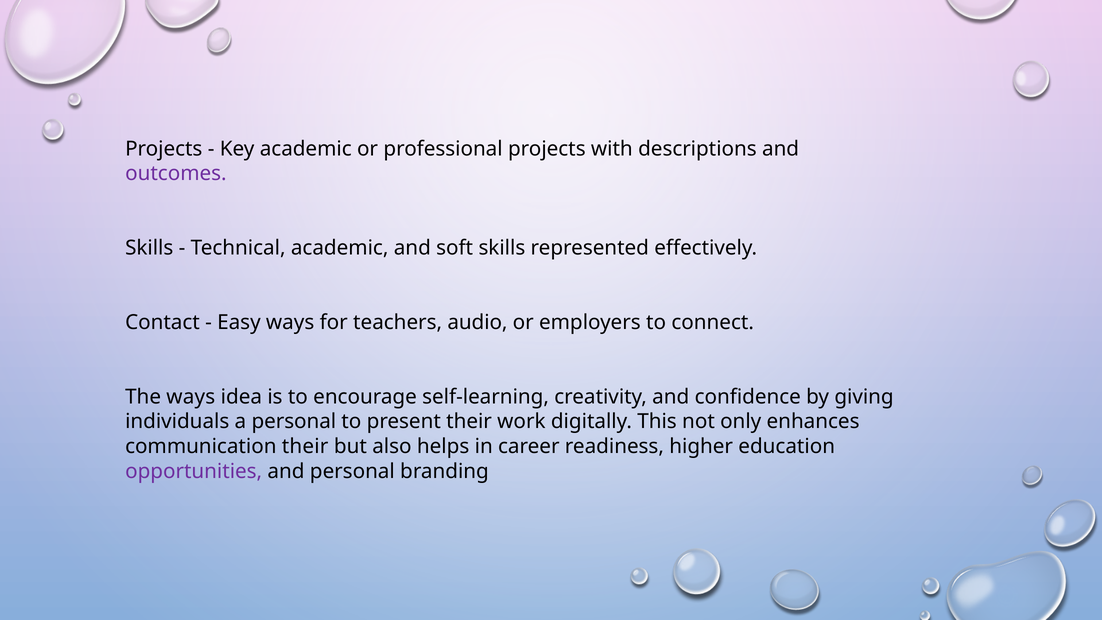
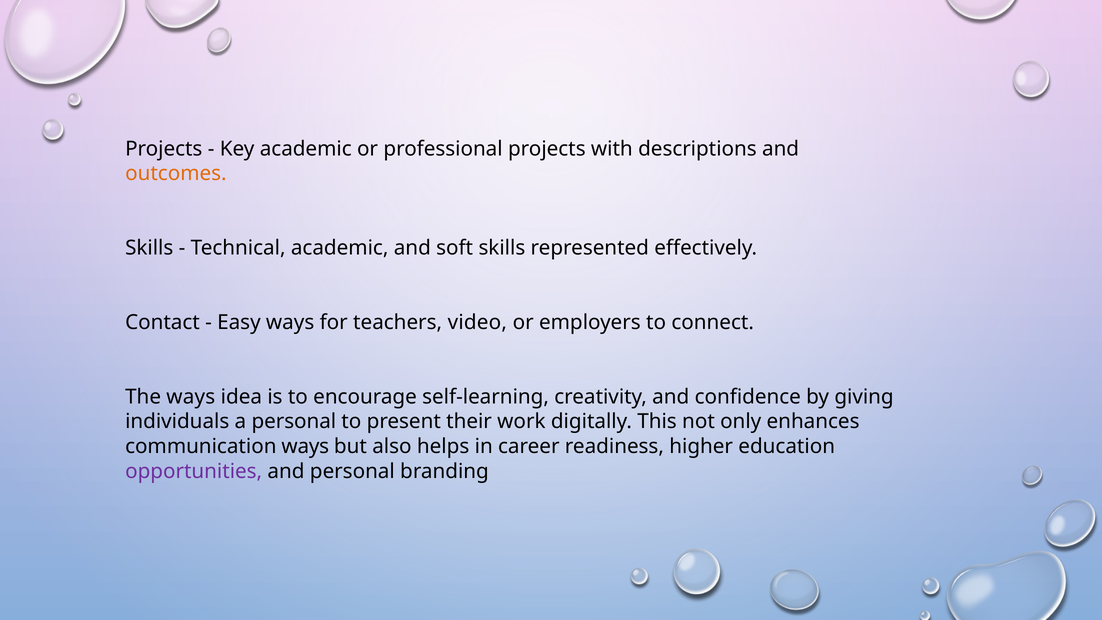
outcomes colour: purple -> orange
audio: audio -> video
communication their: their -> ways
